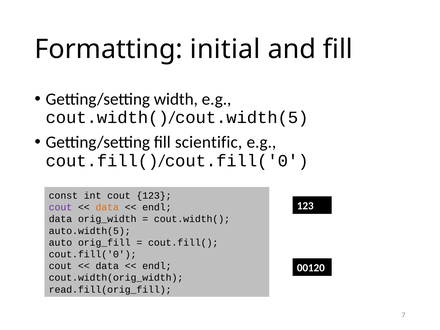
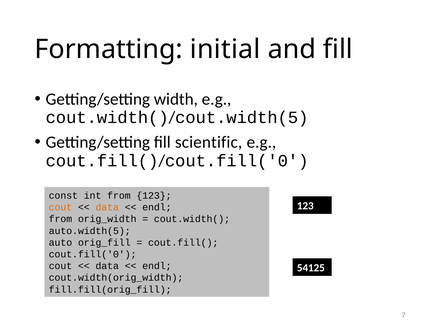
int cout: cout -> from
cout at (60, 207) colour: purple -> orange
data at (60, 219): data -> from
00120: 00120 -> 54125
read.fill(orig_fill: read.fill(orig_fill -> fill.fill(orig_fill
